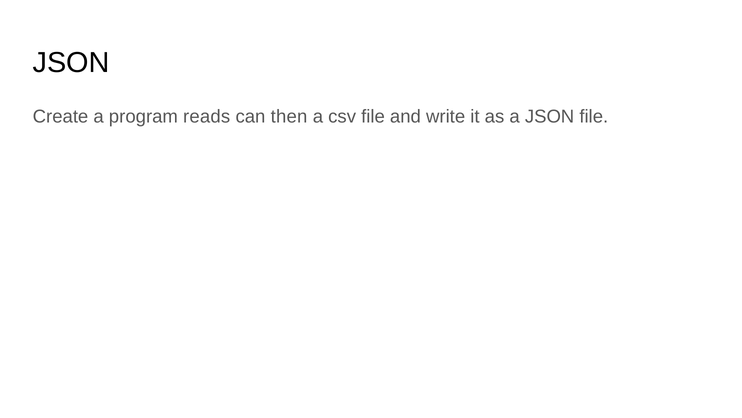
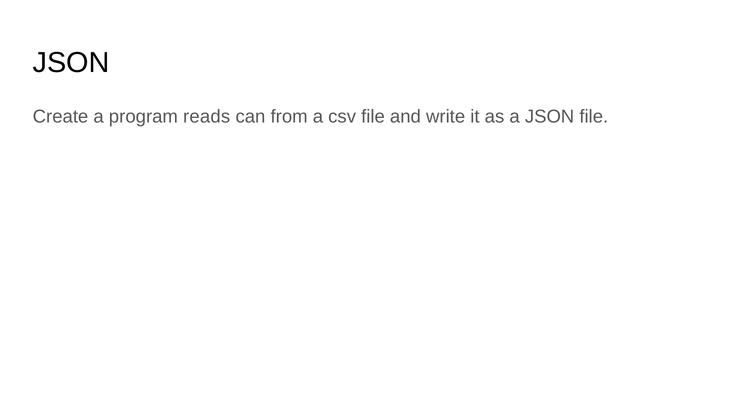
then: then -> from
